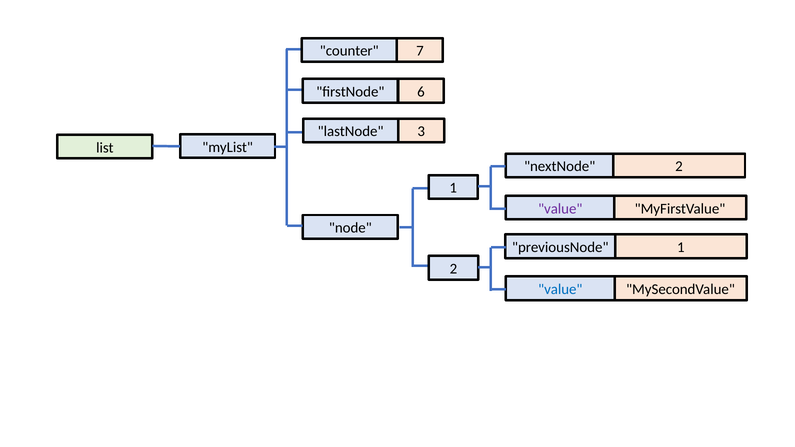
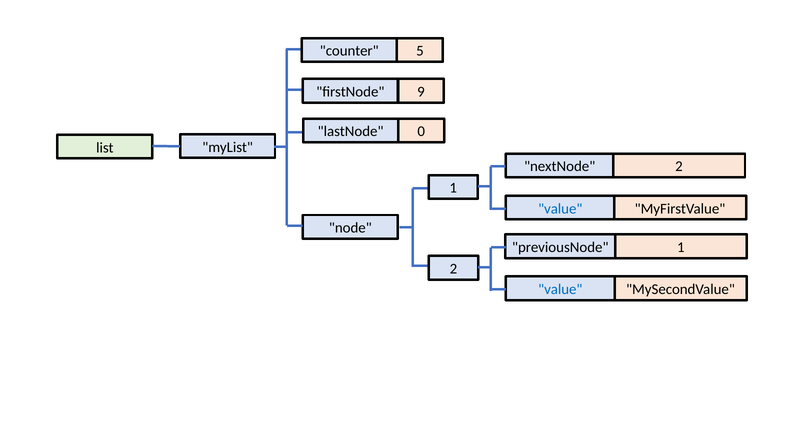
7: 7 -> 5
6: 6 -> 9
3: 3 -> 0
value at (560, 209) colour: purple -> blue
